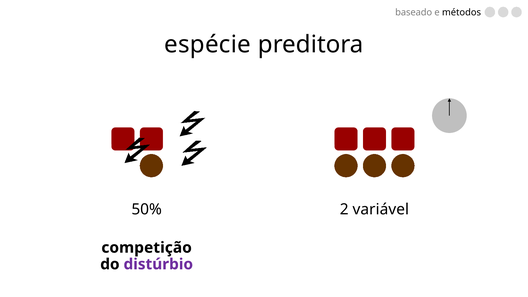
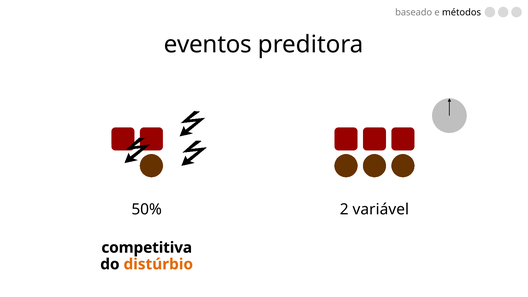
espécie: espécie -> eventos
competição: competição -> competitiva
distúrbio colour: purple -> orange
